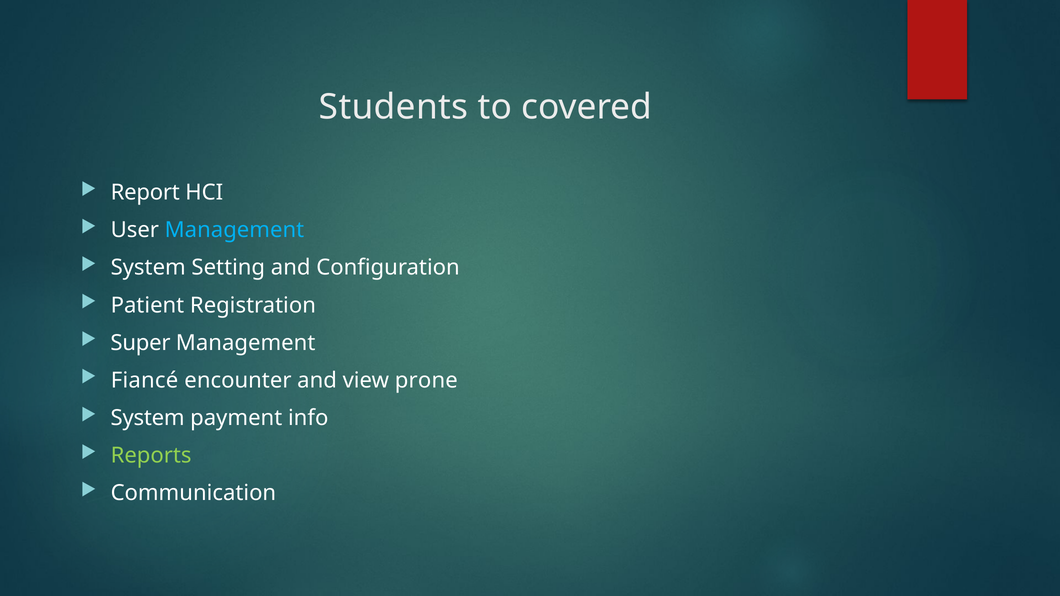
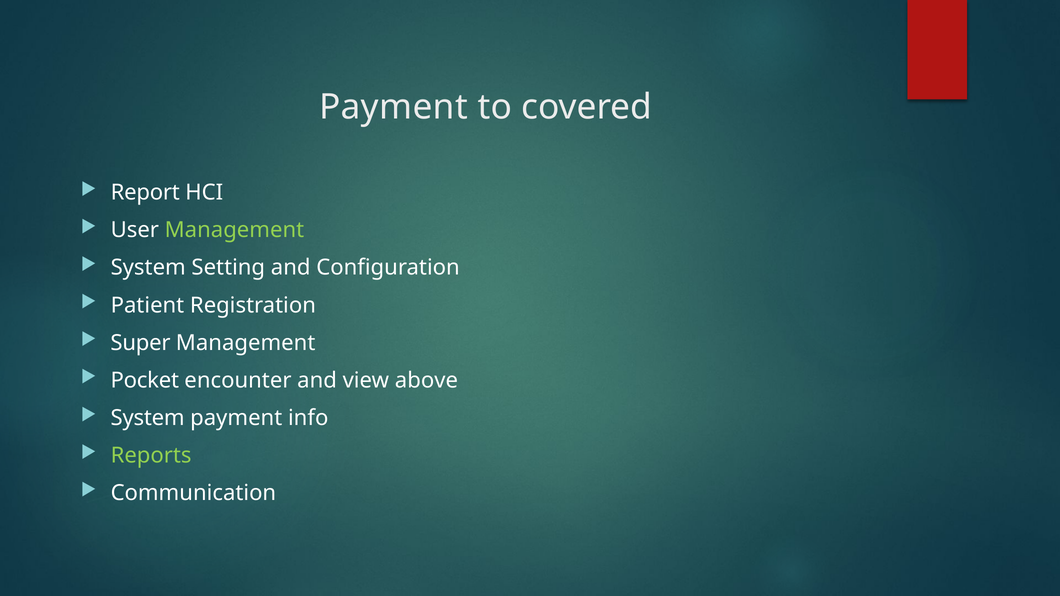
Students at (394, 107): Students -> Payment
Management at (234, 230) colour: light blue -> light green
Fiancé: Fiancé -> Pocket
prone: prone -> above
